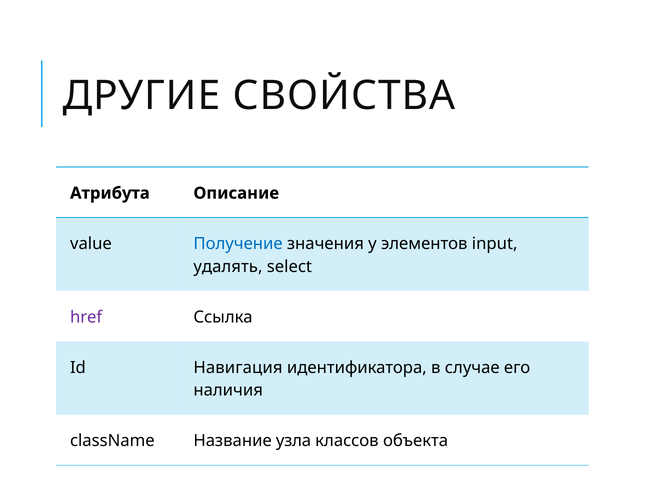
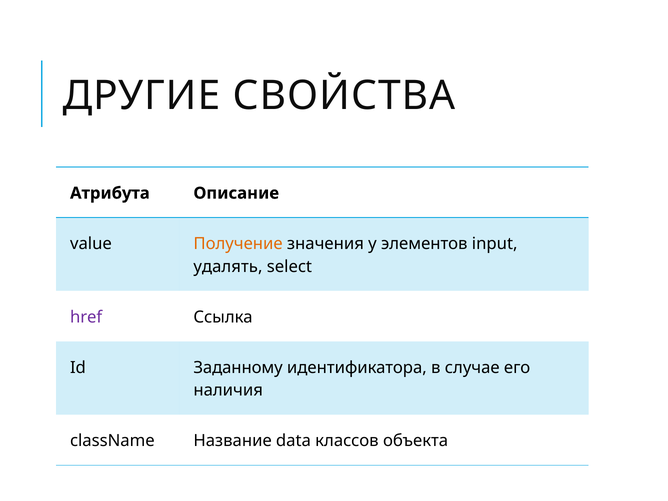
Получение colour: blue -> orange
Навигация: Навигация -> Заданному
узла: узла -> data
